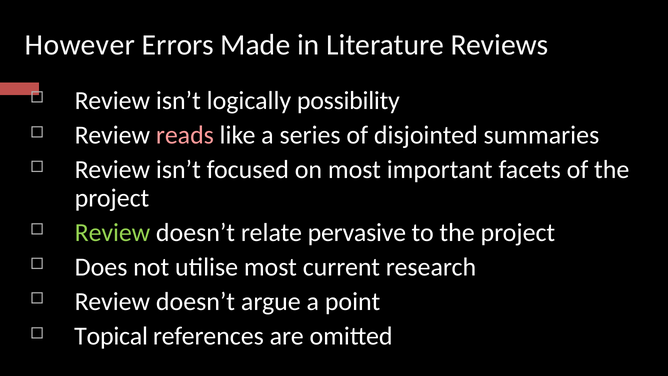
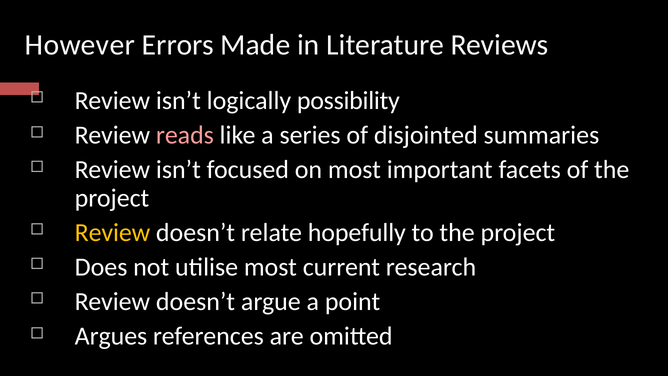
Review at (112, 232) colour: light green -> yellow
pervasive: pervasive -> hopefully
Topical: Topical -> Argues
